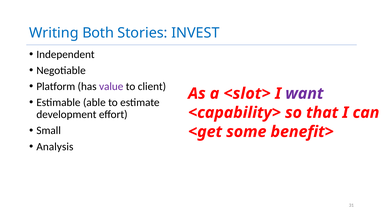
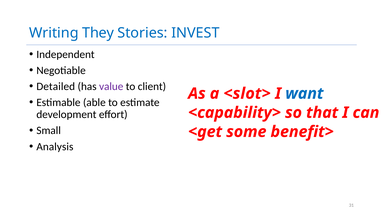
Both: Both -> They
Platform: Platform -> Detailed
want colour: purple -> blue
